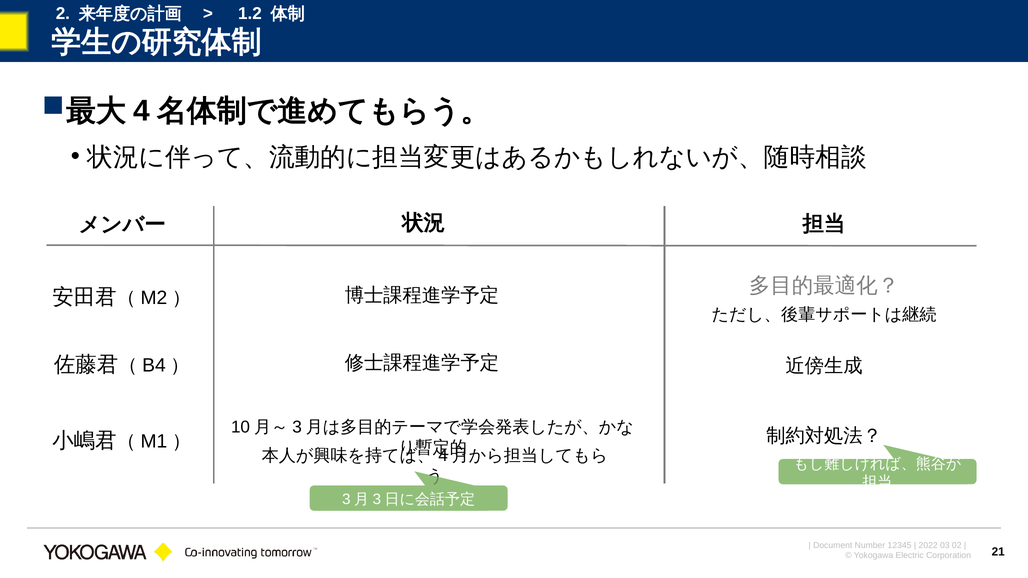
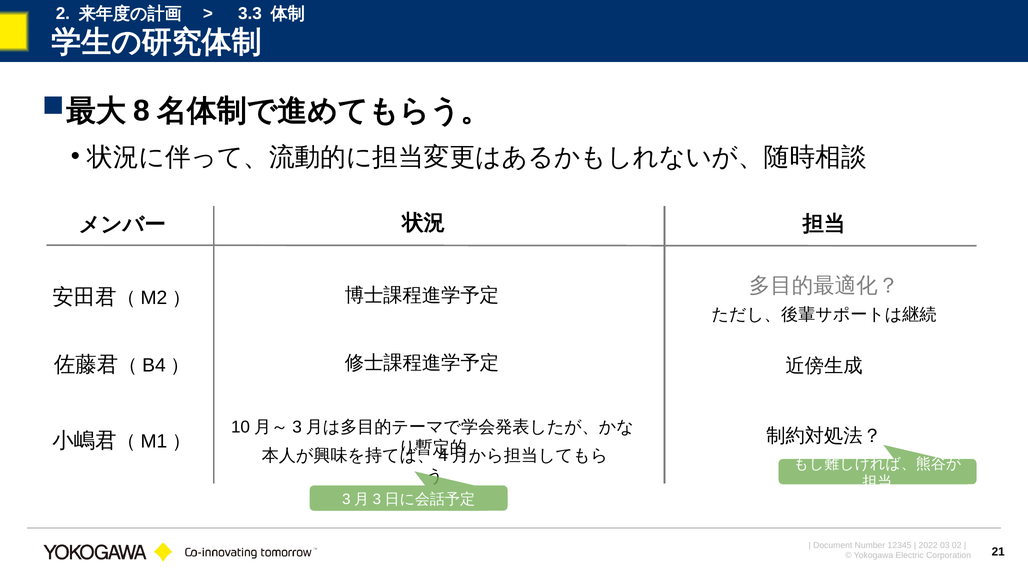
1.2: 1.2 -> 3.3
4: 4 -> 8
